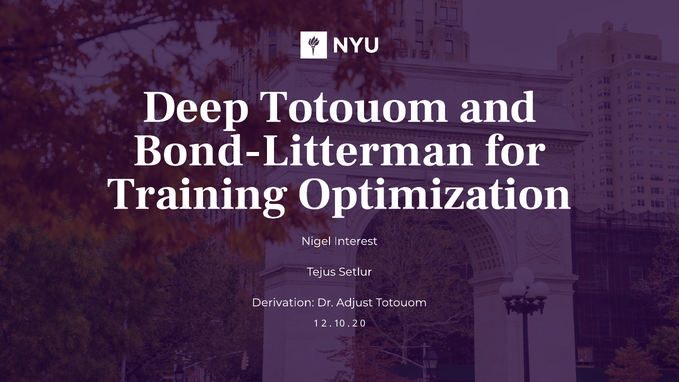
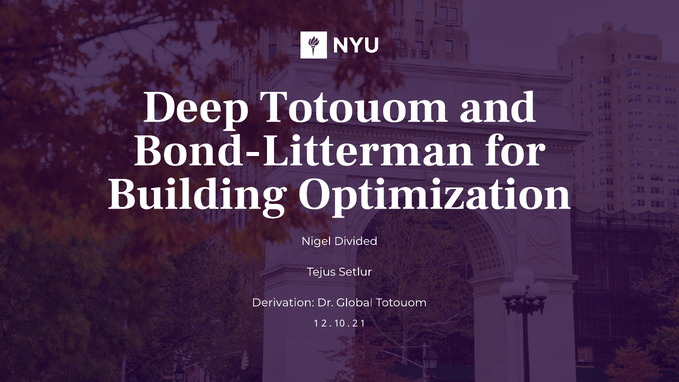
Training: Training -> Building
Interest: Interest -> Divided
Adjust: Adjust -> Global
2 0: 0 -> 1
